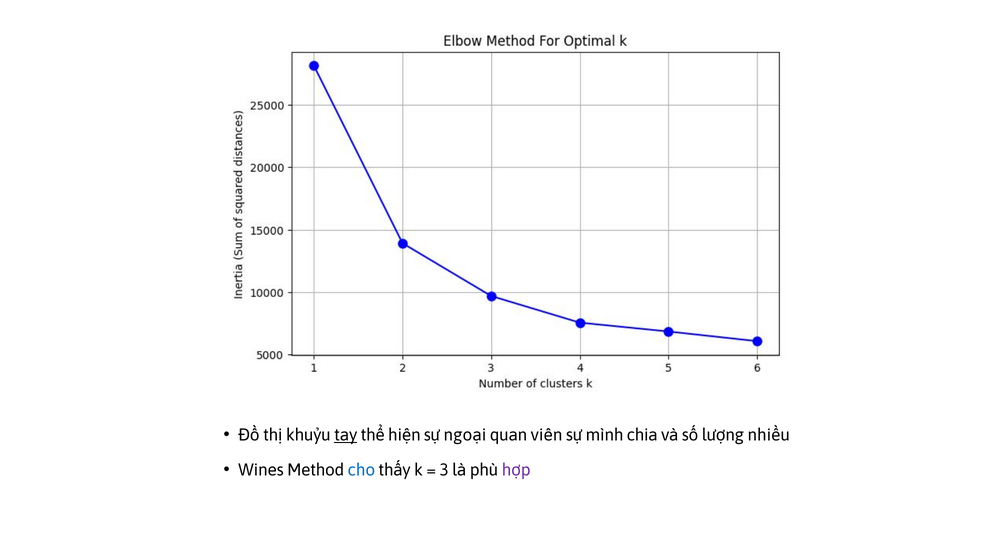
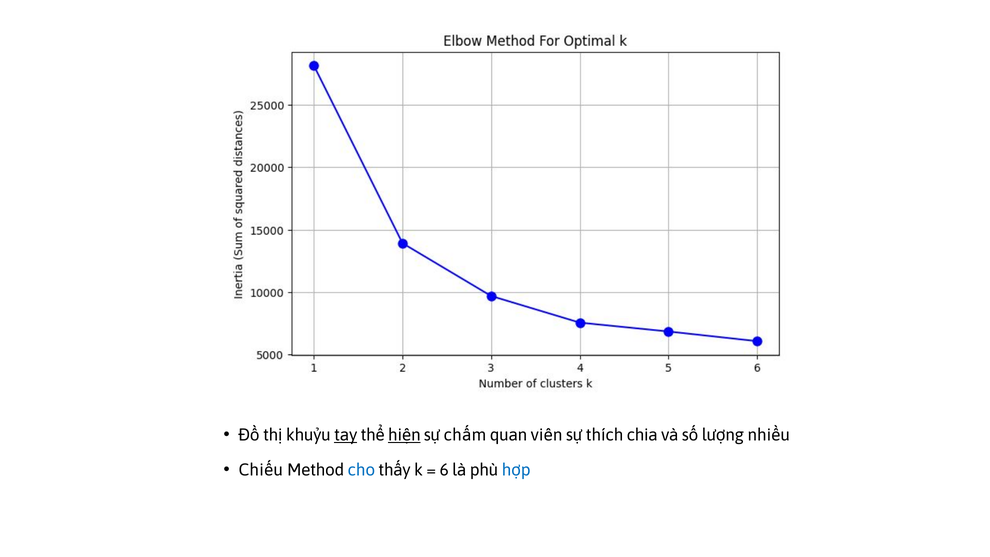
hiện underline: none -> present
ngoại: ngoại -> chấm
mình: mình -> thích
Wines: Wines -> Chiếu
3: 3 -> 6
hợp colour: purple -> blue
